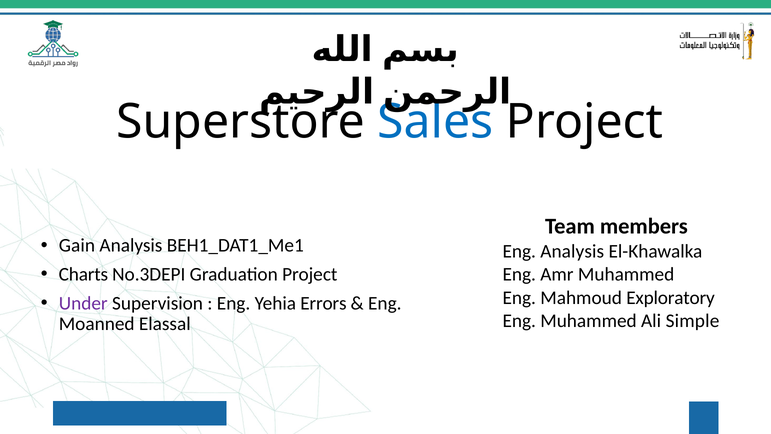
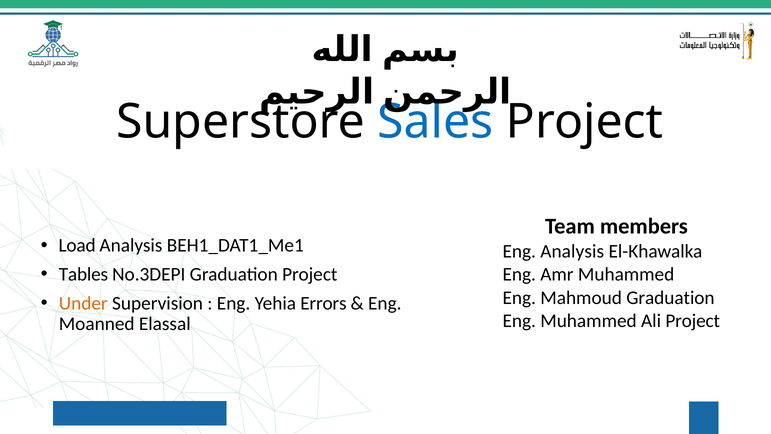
Gain: Gain -> Load
Charts: Charts -> Tables
Mahmoud Exploratory: Exploratory -> Graduation
Under colour: purple -> orange
Ali Simple: Simple -> Project
